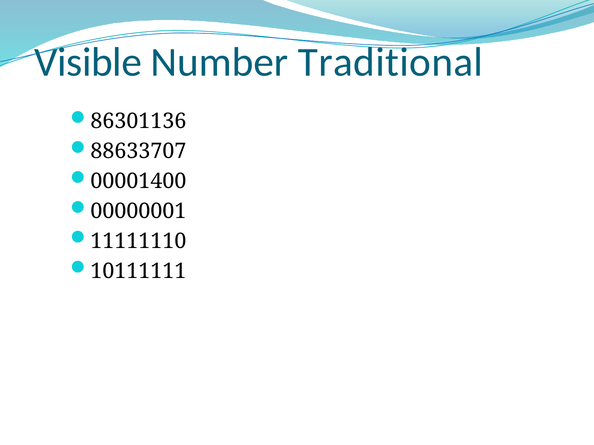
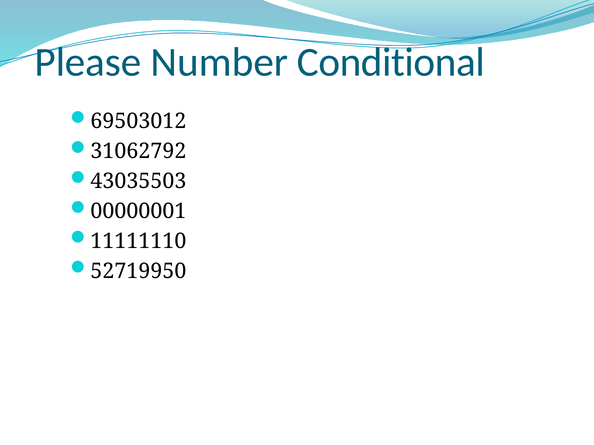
Visible: Visible -> Please
Traditional: Traditional -> Conditional
86301136: 86301136 -> 69503012
88633707: 88633707 -> 31062792
00001400: 00001400 -> 43035503
10111111: 10111111 -> 52719950
